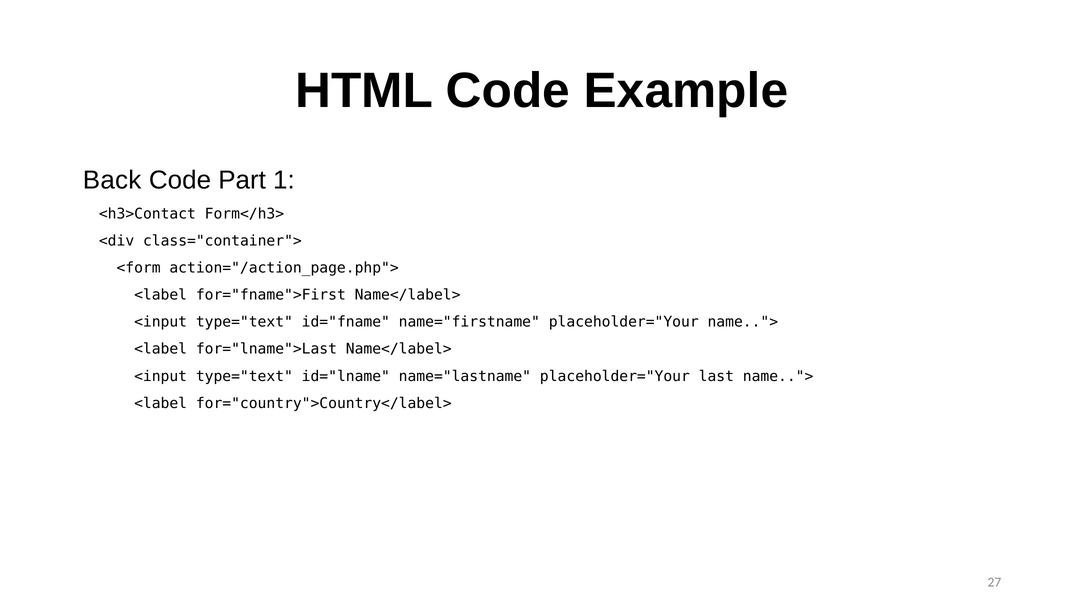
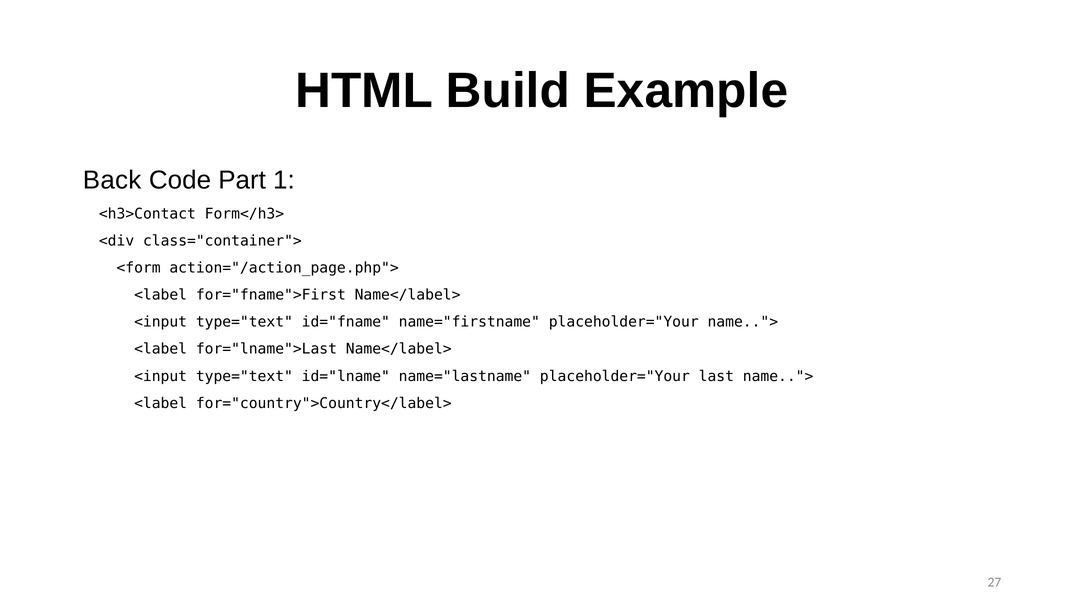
HTML Code: Code -> Build
